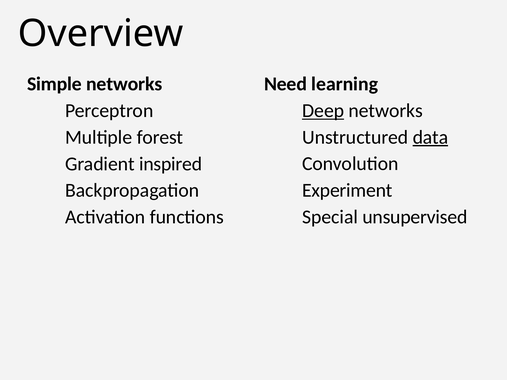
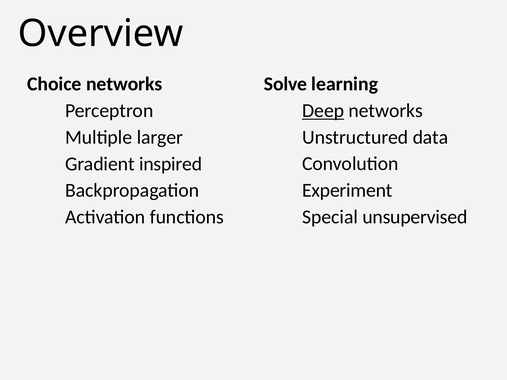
Simple: Simple -> Choice
Need: Need -> Solve
forest: forest -> larger
data underline: present -> none
